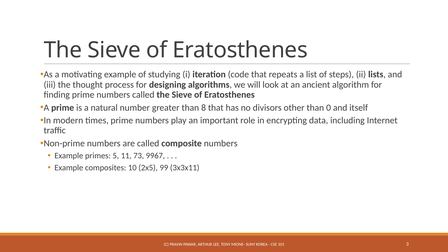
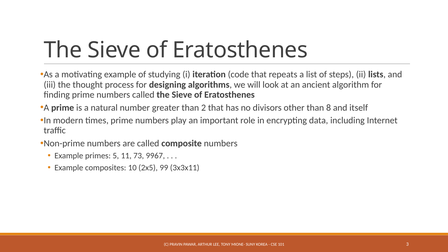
8: 8 -> 2
0: 0 -> 8
